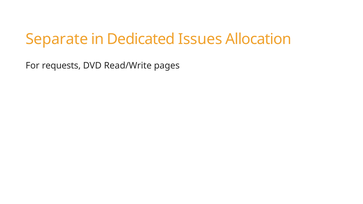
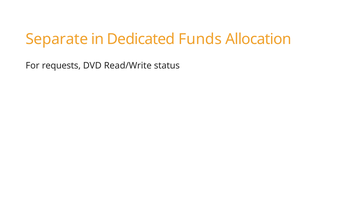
Issues: Issues -> Funds
pages: pages -> status
